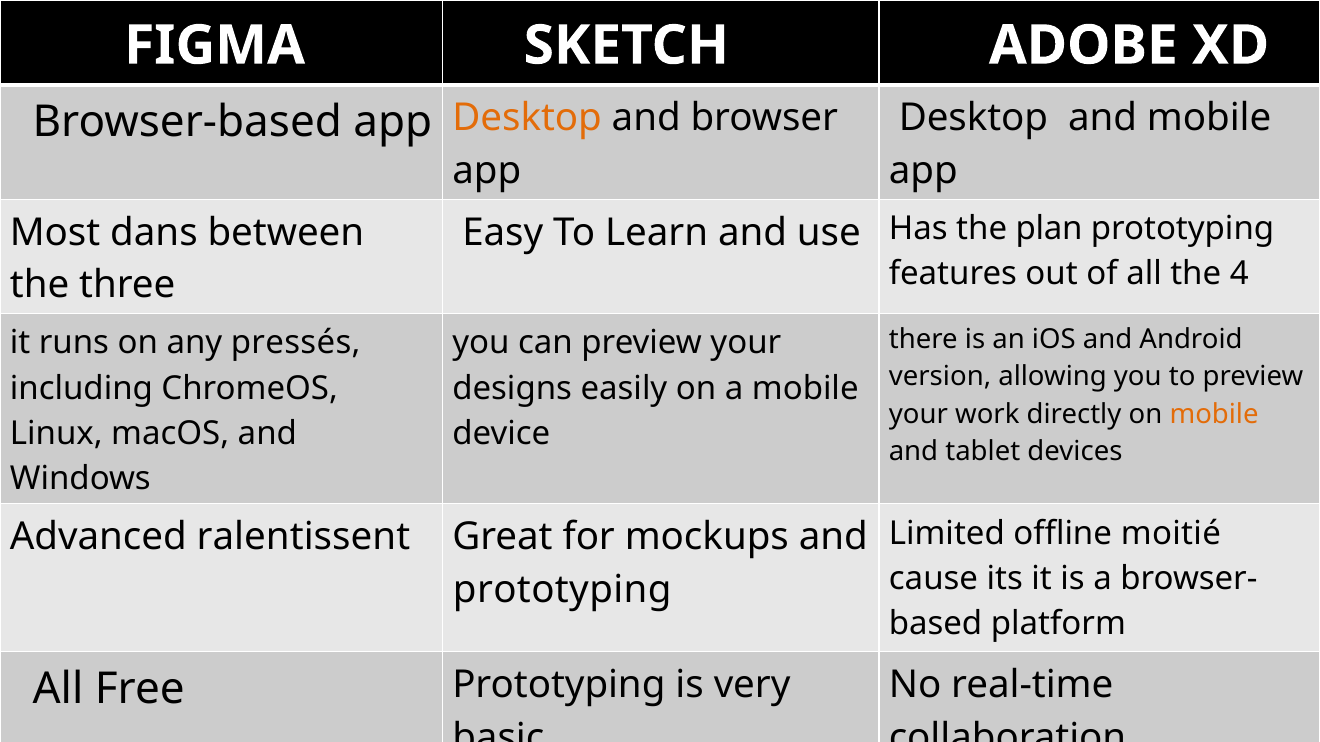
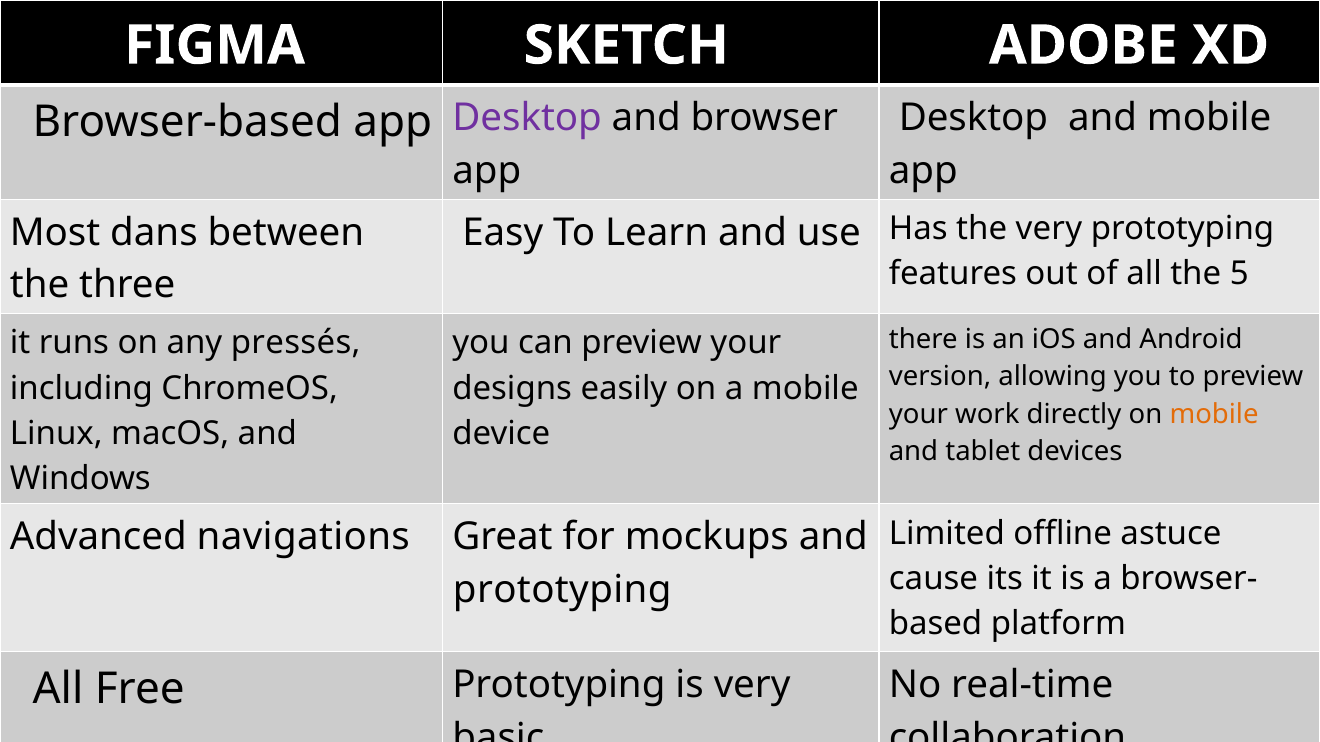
Desktop at (527, 118) colour: orange -> purple
the plan: plan -> very
4: 4 -> 5
moitié: moitié -> astuce
ralentissent: ralentissent -> navigations
